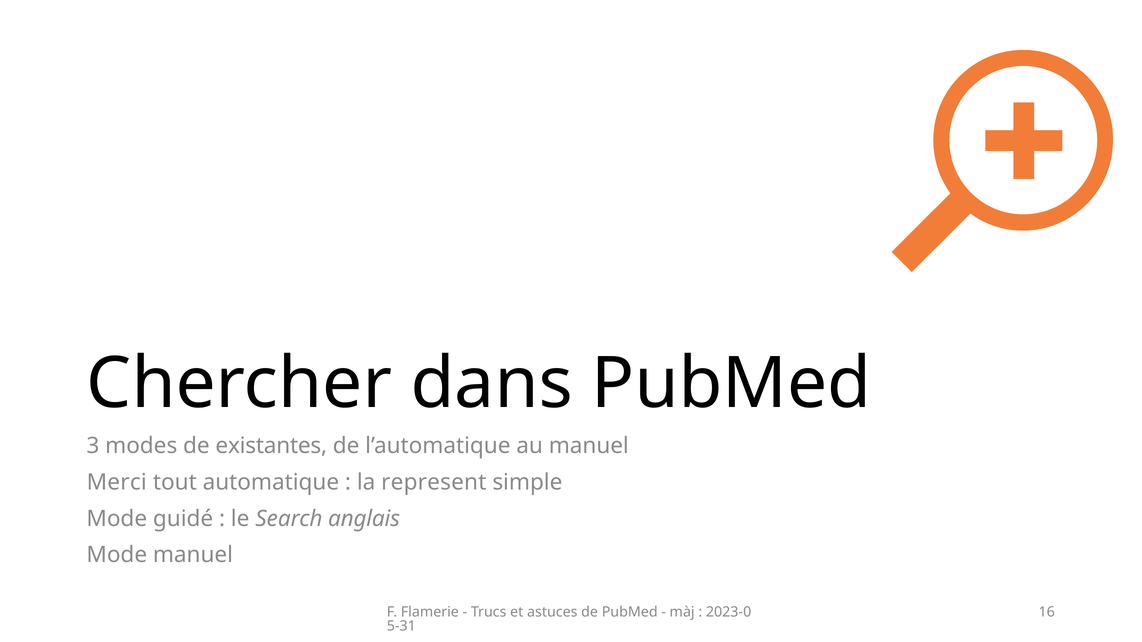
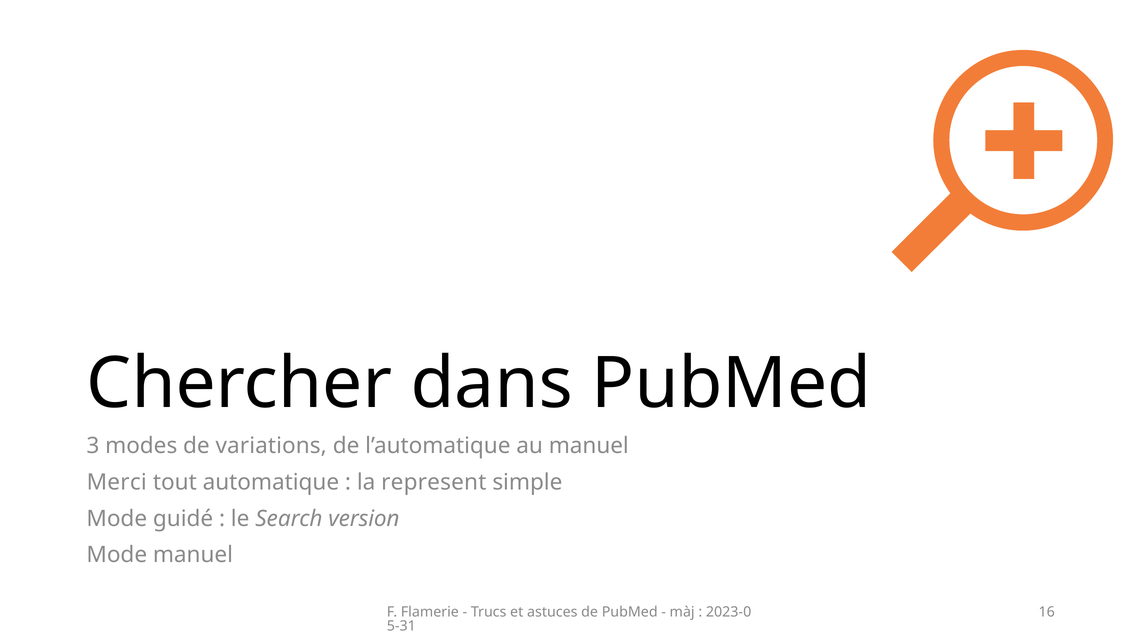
existantes: existantes -> variations
anglais: anglais -> version
